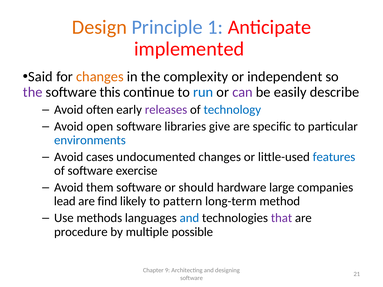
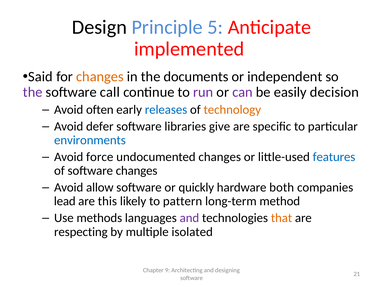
Design colour: orange -> black
1: 1 -> 5
complexity: complexity -> documents
this: this -> call
run colour: blue -> purple
describe: describe -> decision
releases colour: purple -> blue
technology colour: blue -> orange
open: open -> defer
cases: cases -> force
software exercise: exercise -> changes
them: them -> allow
should: should -> quickly
large: large -> both
find: find -> this
and at (189, 218) colour: blue -> purple
that colour: purple -> orange
procedure: procedure -> respecting
possible: possible -> isolated
